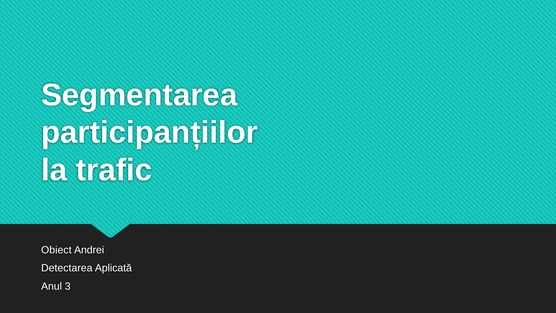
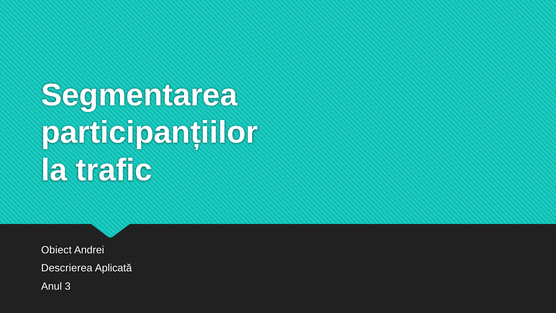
Detectarea: Detectarea -> Descrierea
